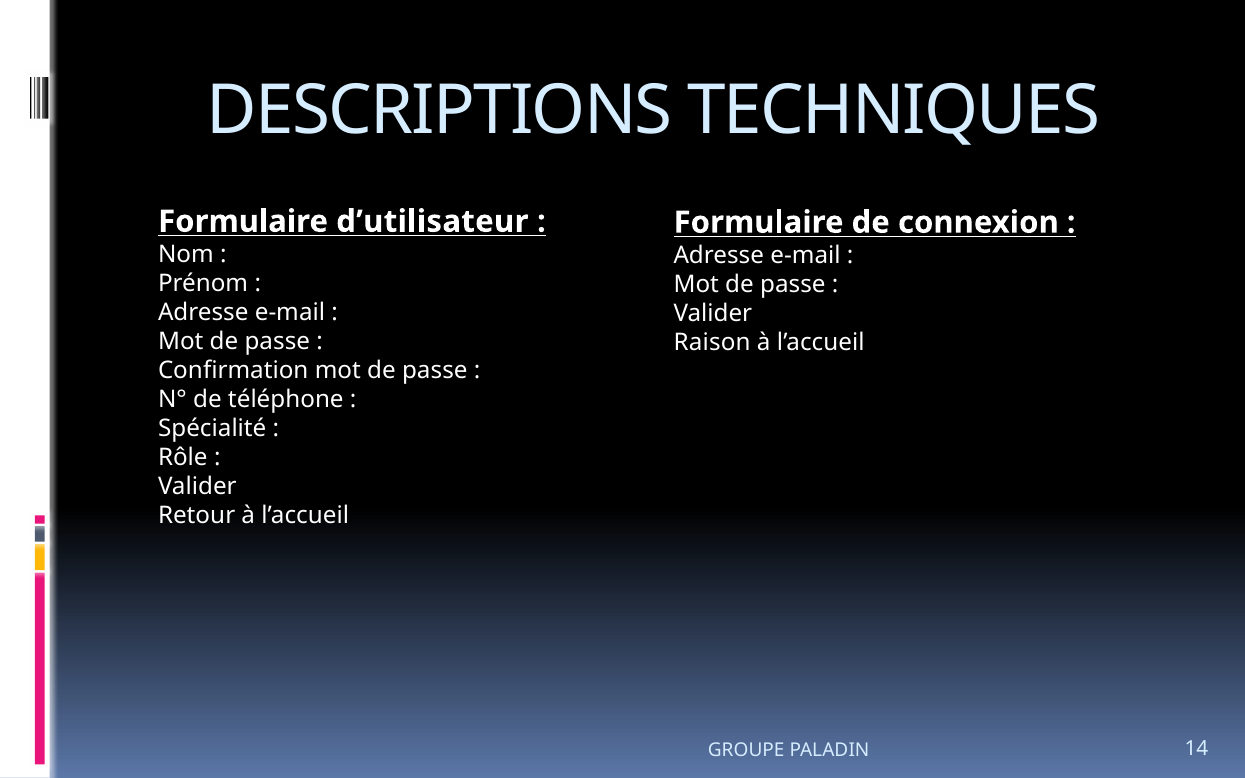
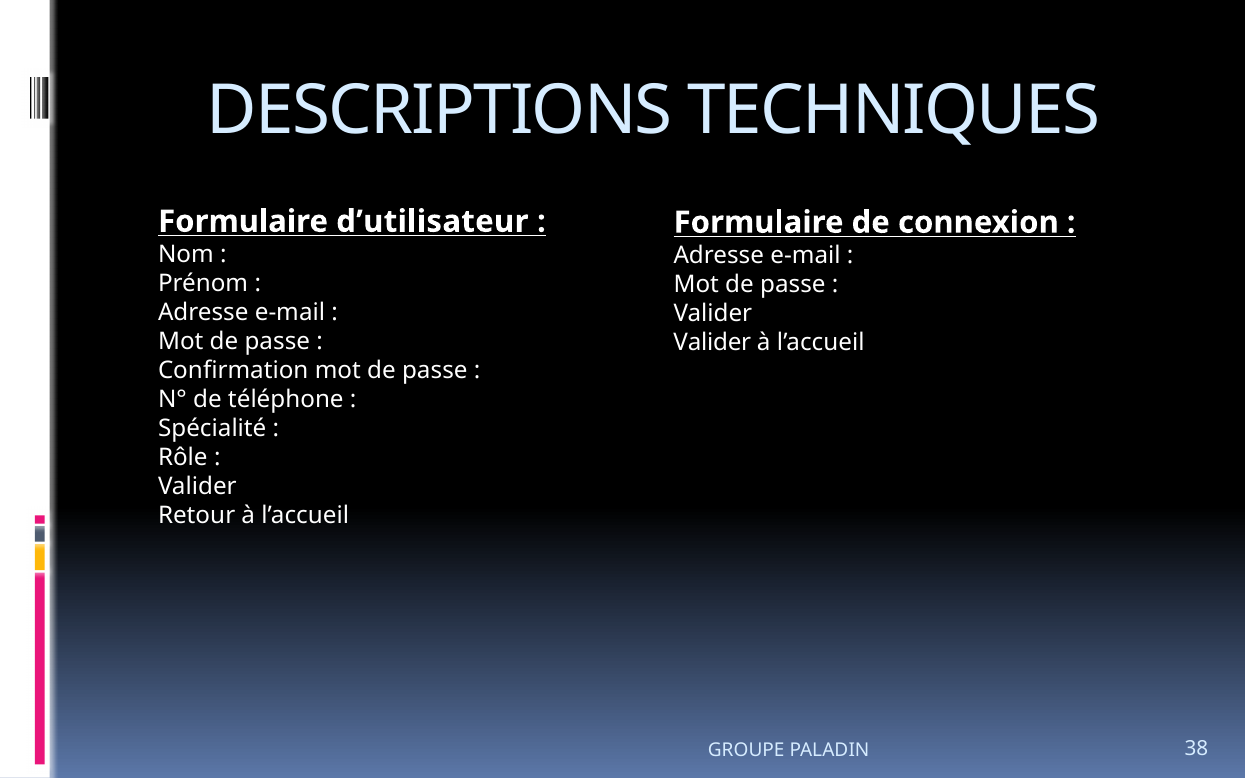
Raison at (712, 342): Raison -> Valider
14: 14 -> 38
